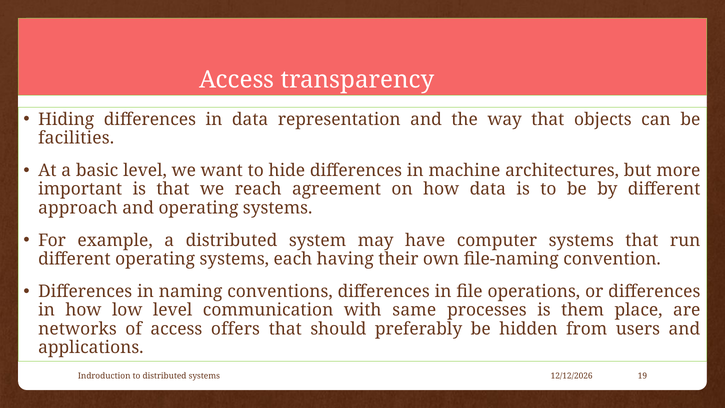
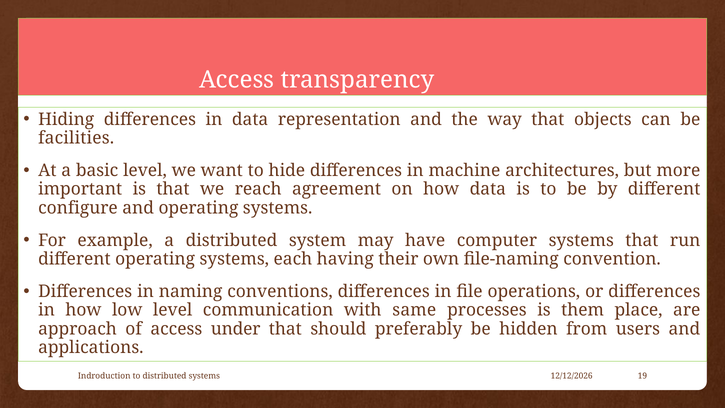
approach: approach -> configure
networks: networks -> approach
offers: offers -> under
